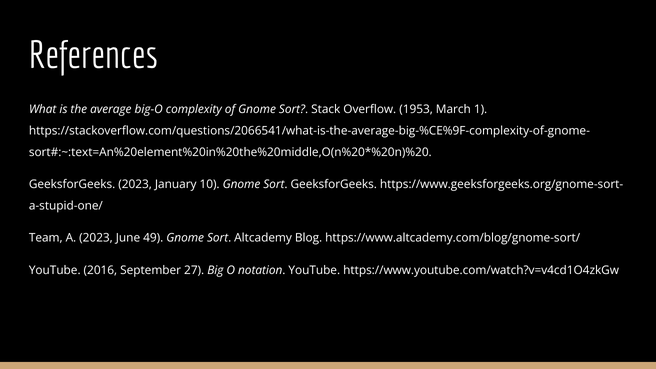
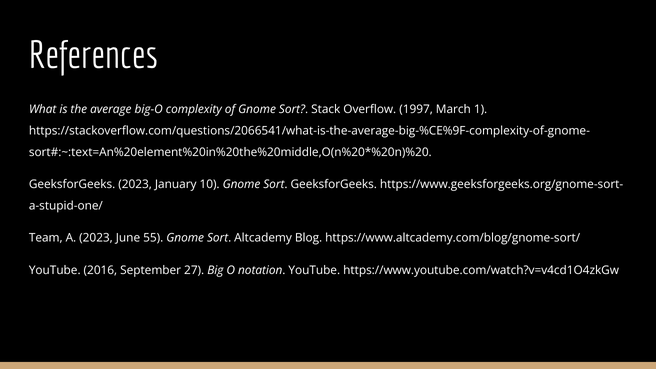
1953: 1953 -> 1997
49: 49 -> 55
